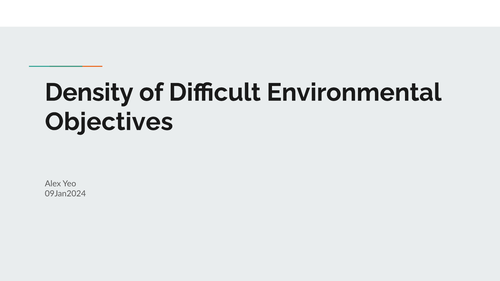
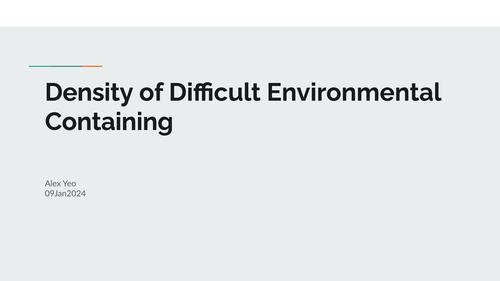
Objectives: Objectives -> Containing
